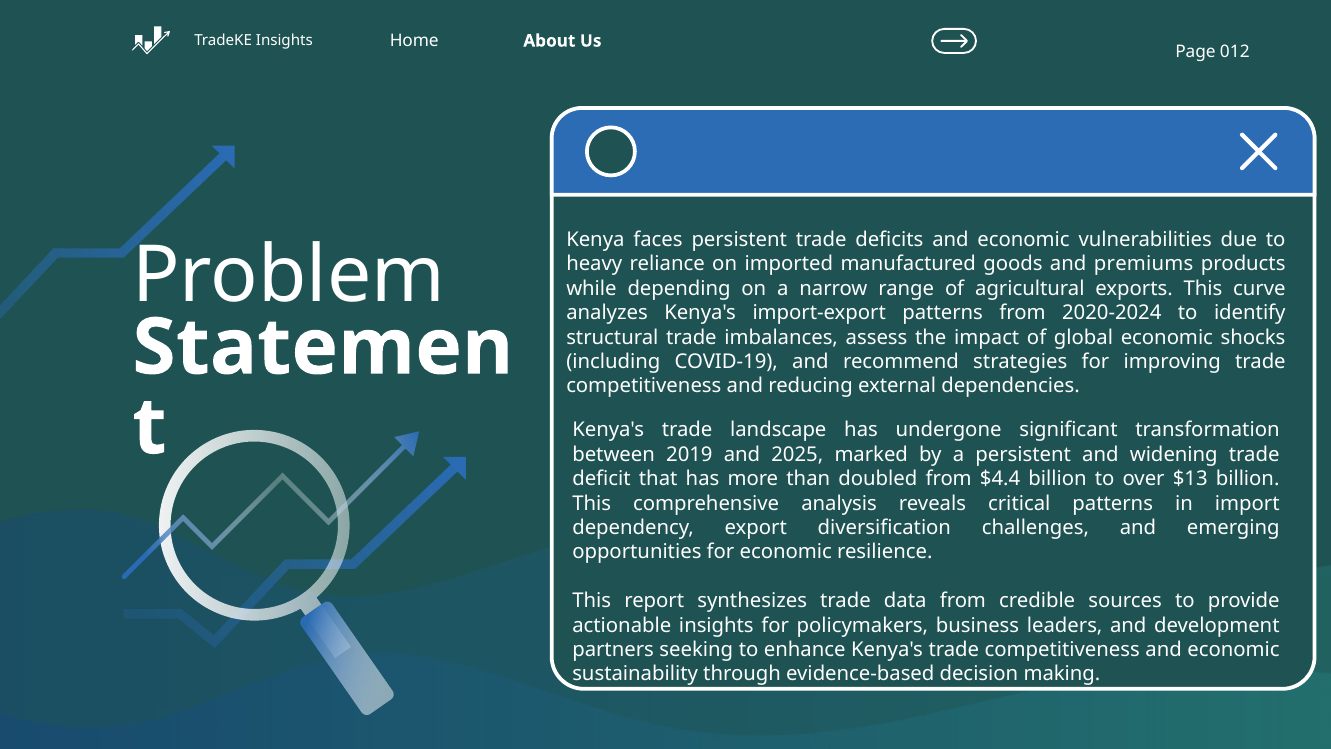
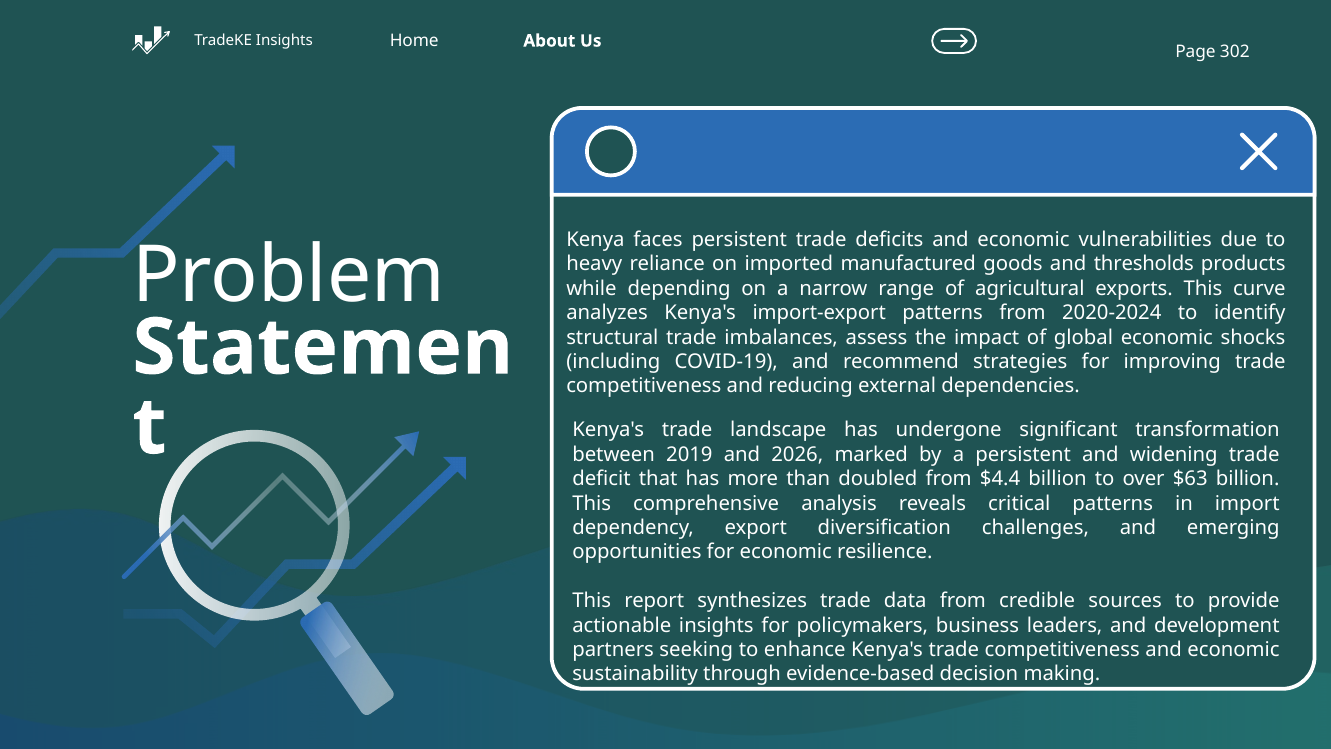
012: 012 -> 302
premiums: premiums -> thresholds
2025: 2025 -> 2026
$13: $13 -> $63
